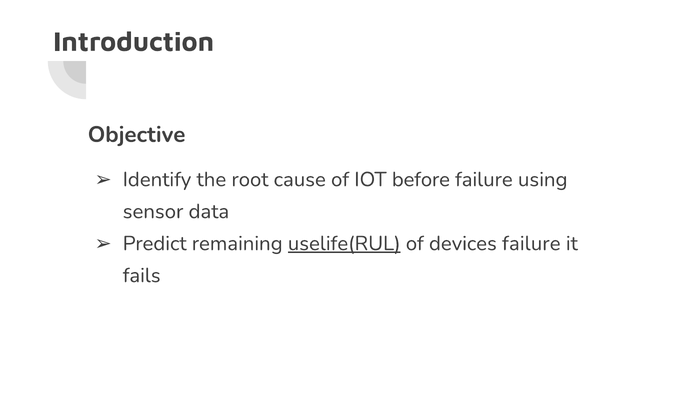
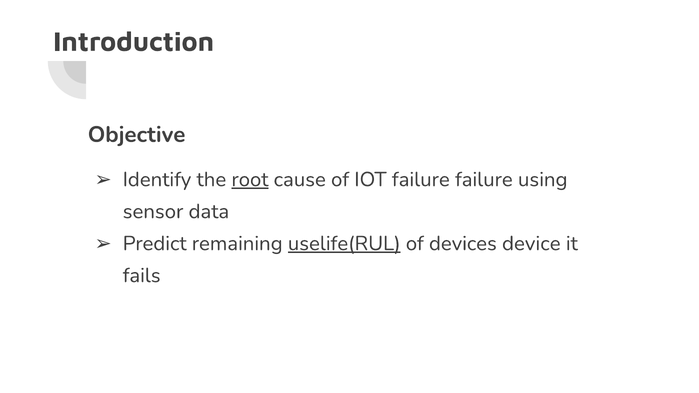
root underline: none -> present
IOT before: before -> failure
devices failure: failure -> device
